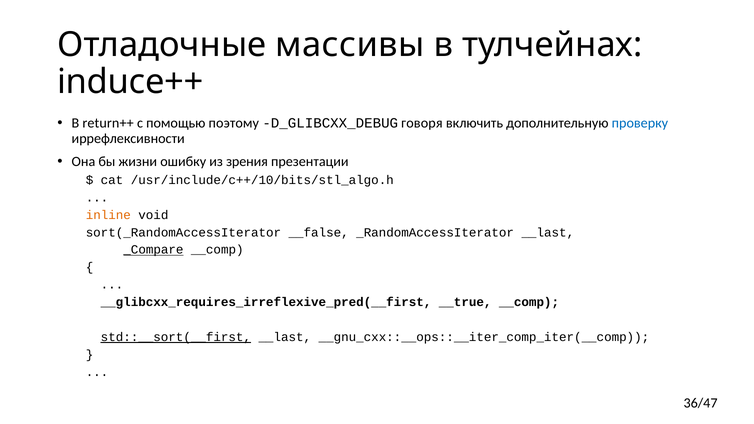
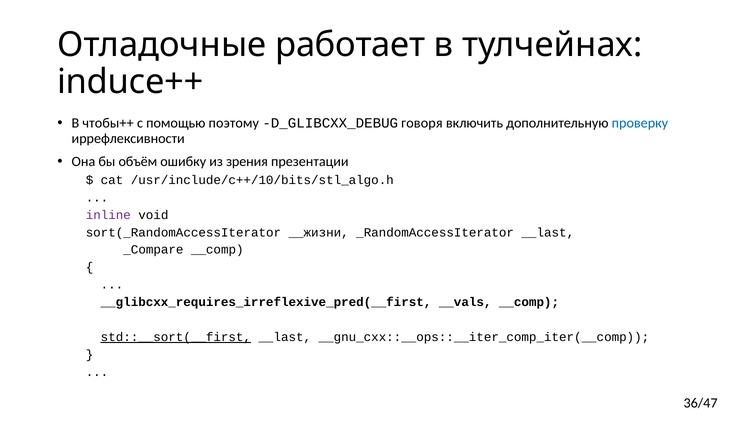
массивы: массивы -> работает
return++: return++ -> чтобы++
жизни: жизни -> объём
inline colour: orange -> purple
__false: __false -> __жизни
_Compare underline: present -> none
__true: __true -> __vals
